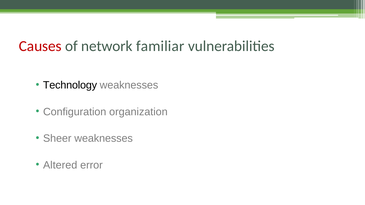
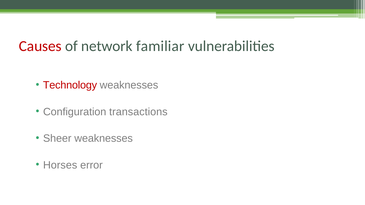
Technology colour: black -> red
organization: organization -> transactions
Altered: Altered -> Horses
